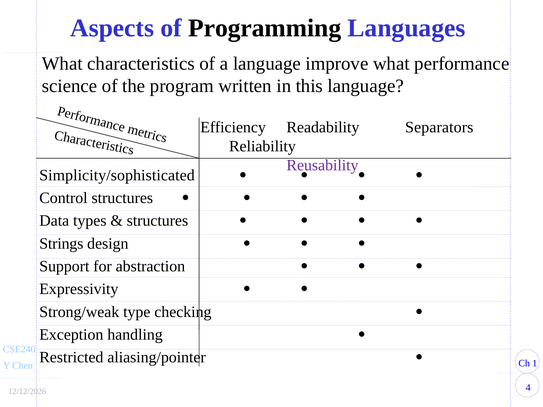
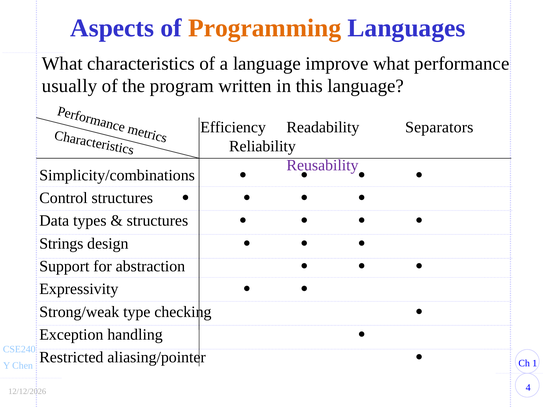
Programming colour: black -> orange
science: science -> usually
Simplicity/sophisticated: Simplicity/sophisticated -> Simplicity/combinations
